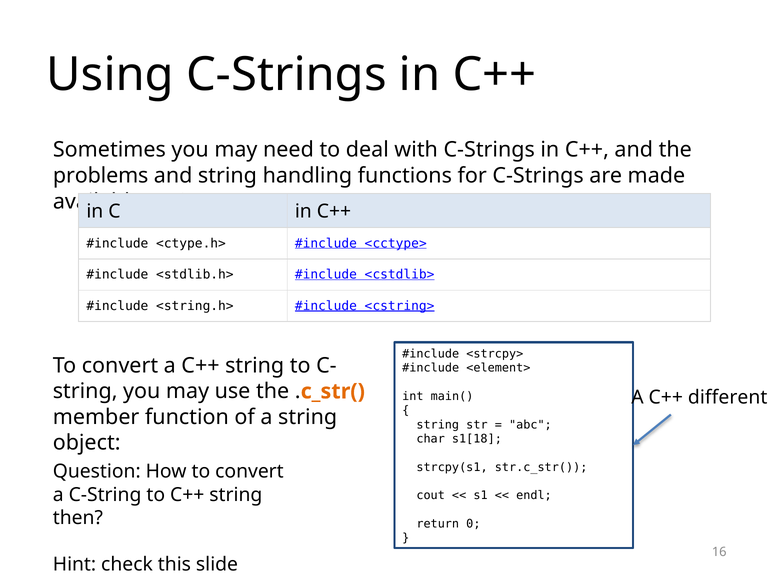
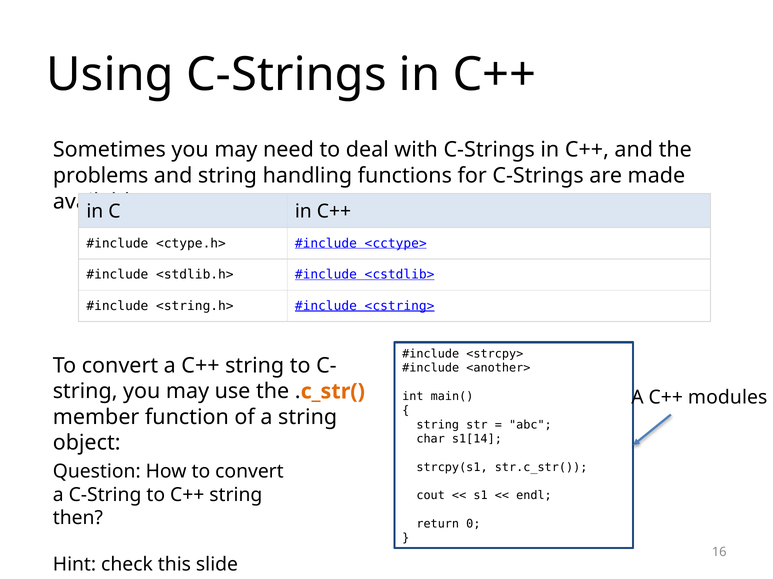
<element>: <element> -> <another>
different: different -> modules
s1[18: s1[18 -> s1[14
